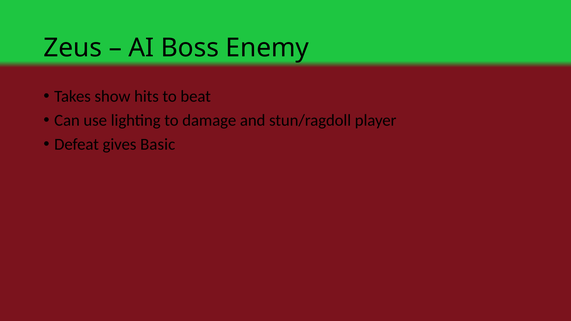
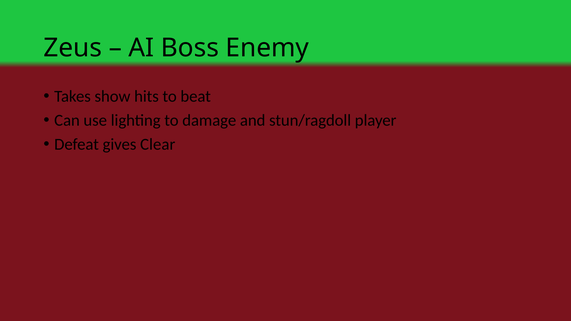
Basic: Basic -> Clear
